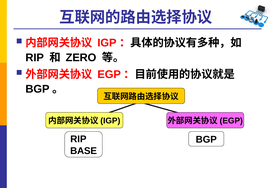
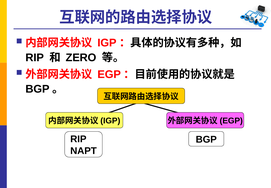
BASE: BASE -> NAPT
